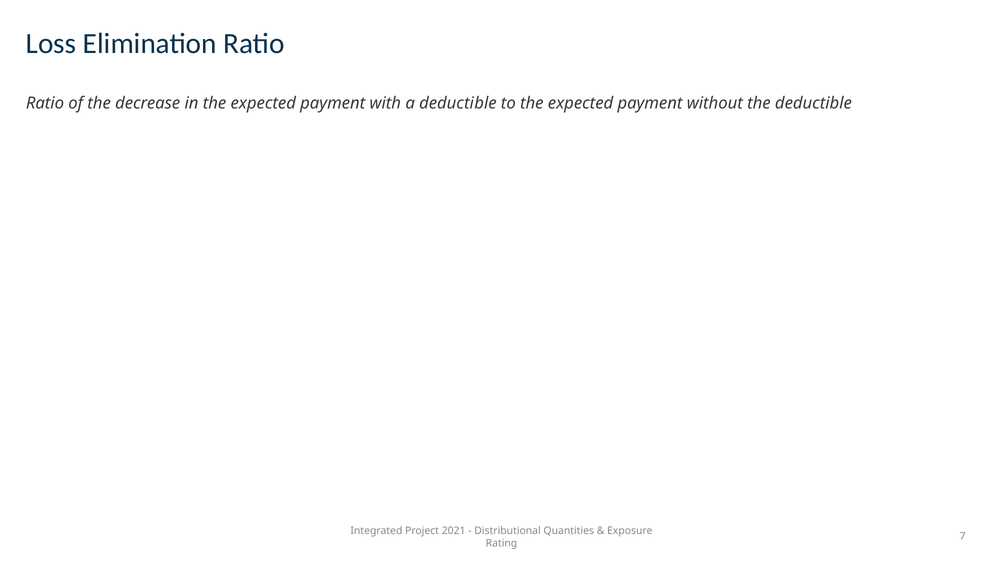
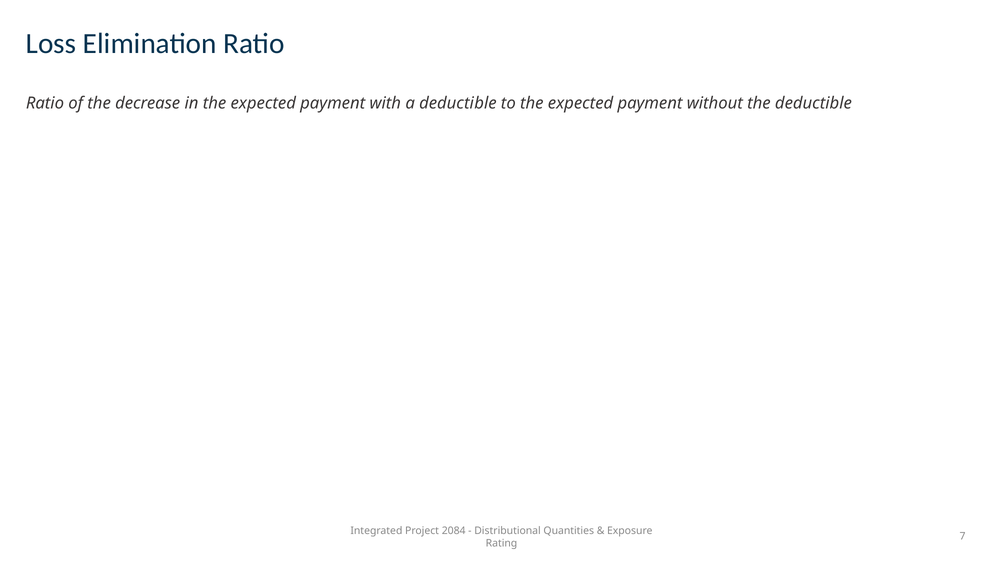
2021: 2021 -> 2084
